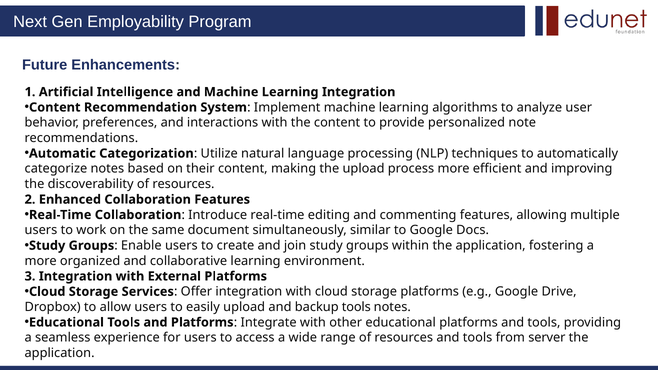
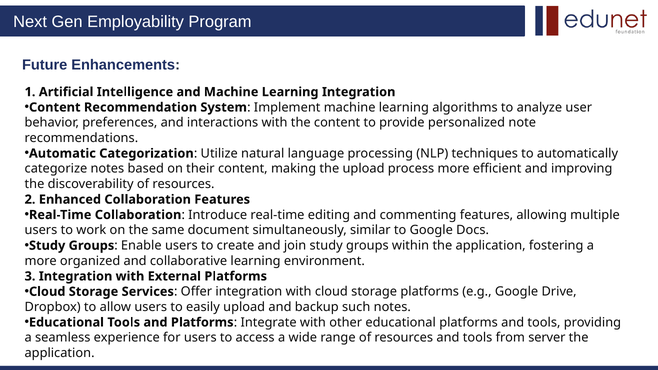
backup tools: tools -> such
